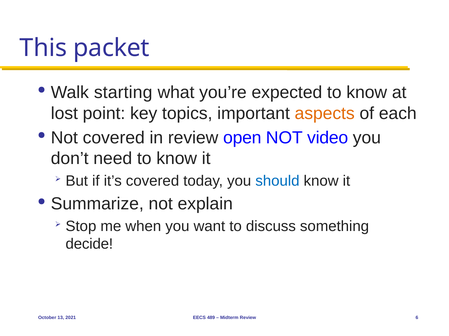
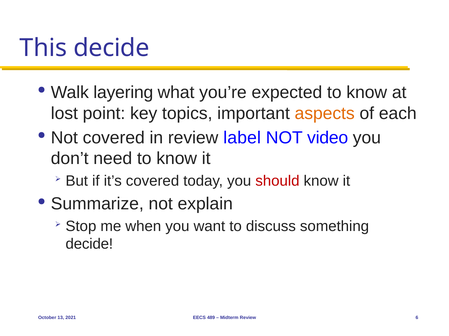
This packet: packet -> decide
starting: starting -> layering
open: open -> label
should colour: blue -> red
